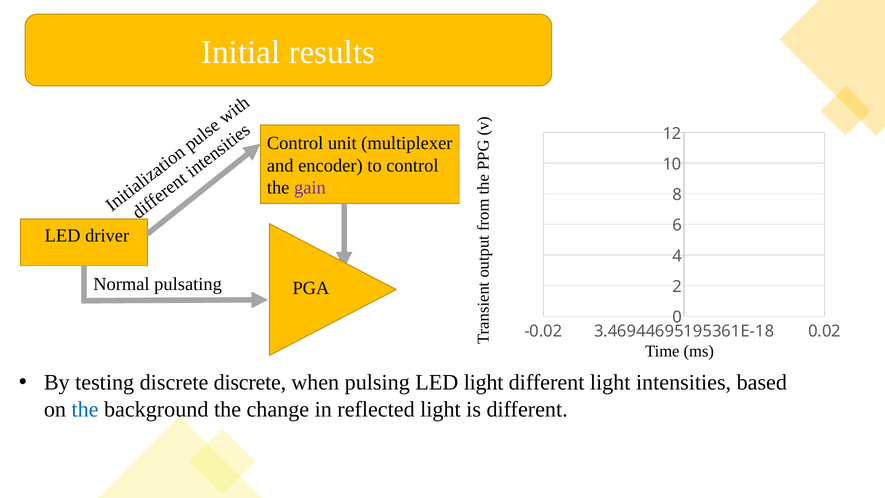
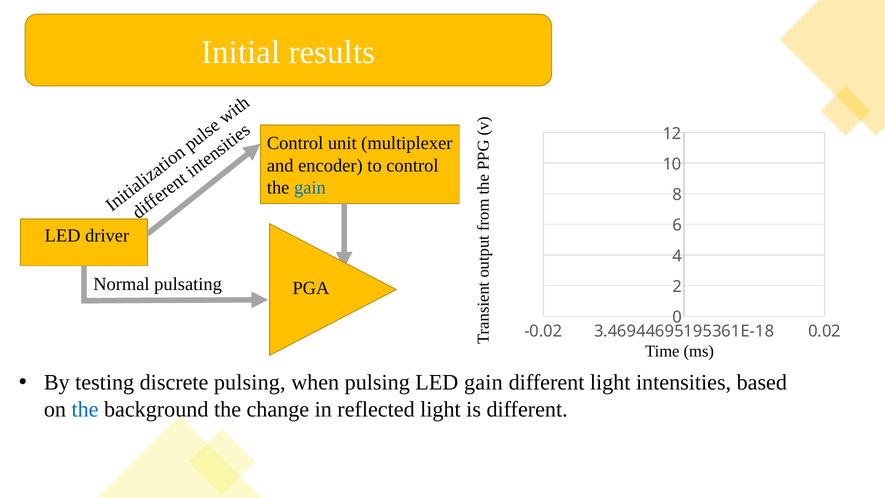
gain at (310, 187) colour: purple -> blue
discrete discrete: discrete -> pulsing
LED light: light -> gain
